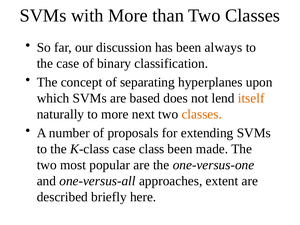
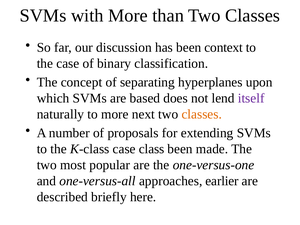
always: always -> context
itself colour: orange -> purple
extent: extent -> earlier
